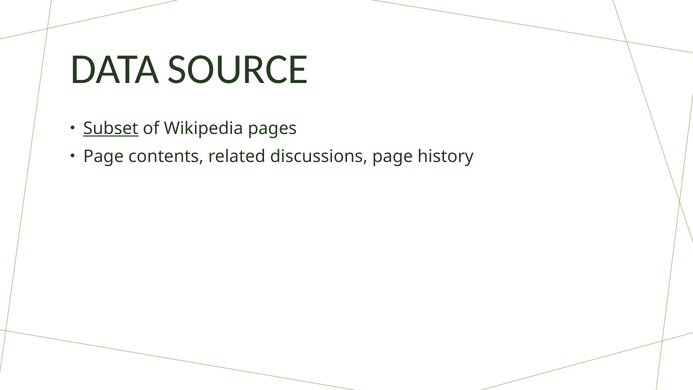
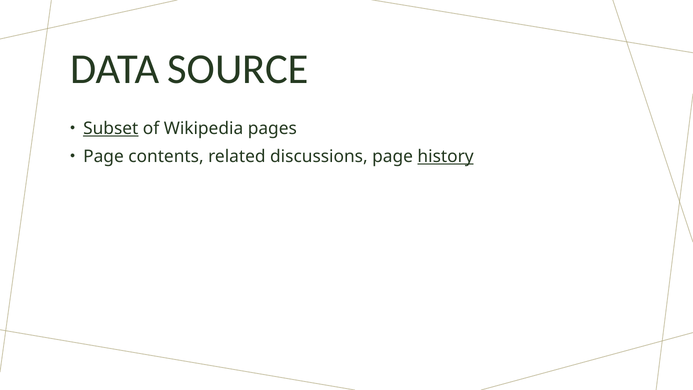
history underline: none -> present
